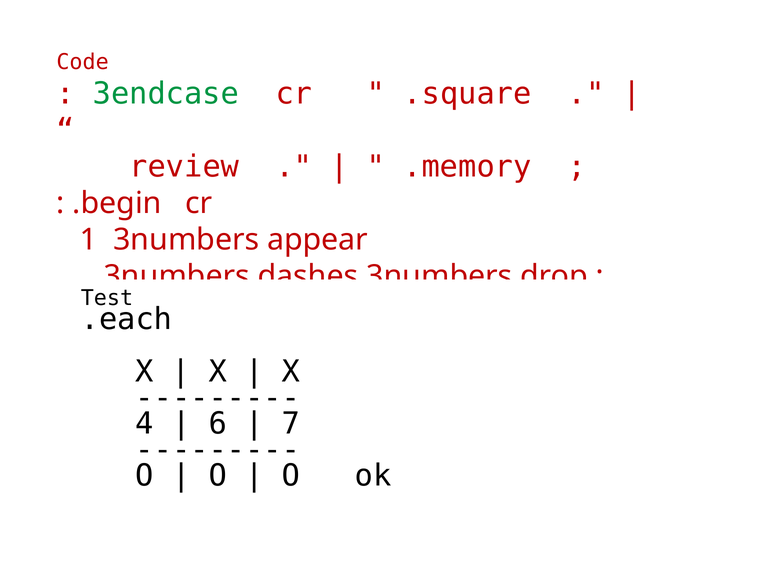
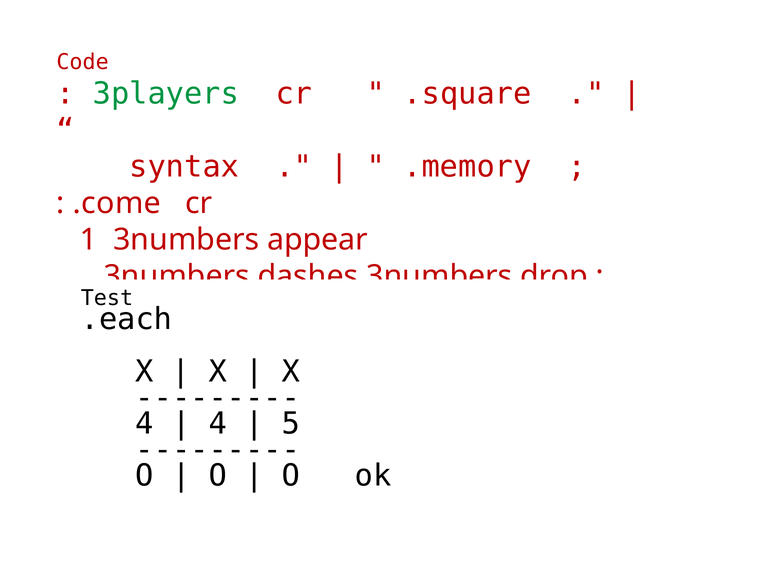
3endcase: 3endcase -> 3players
review: review -> syntax
.begin: .begin -> .come
6 at (218, 424): 6 -> 4
7: 7 -> 5
